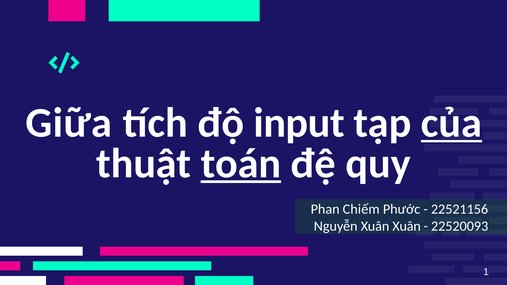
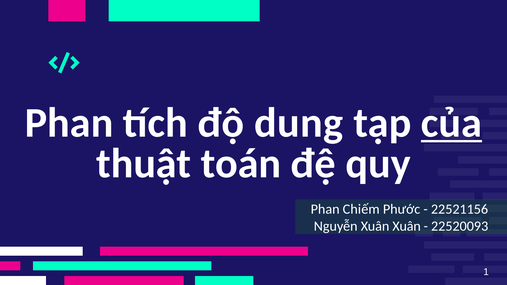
Giữa at (69, 123): Giữa -> Phan
input: input -> dung
toán underline: present -> none
